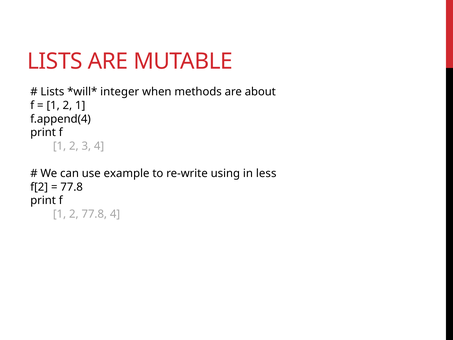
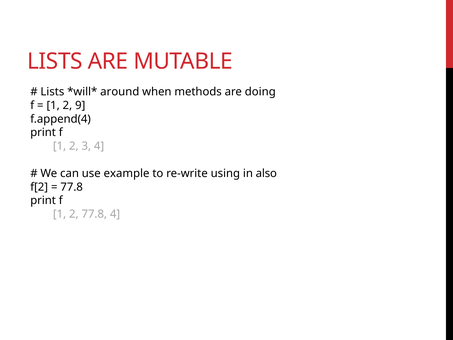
integer: integer -> around
about: about -> doing
2 1: 1 -> 9
less: less -> also
